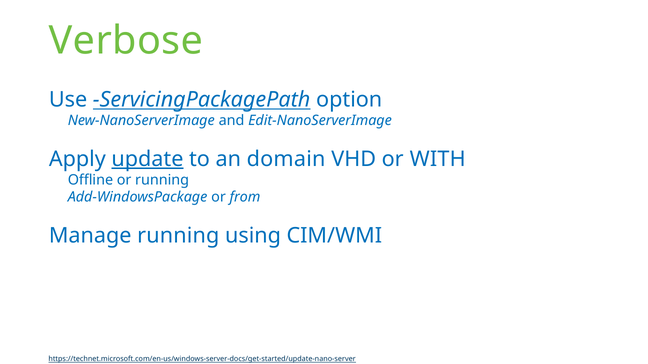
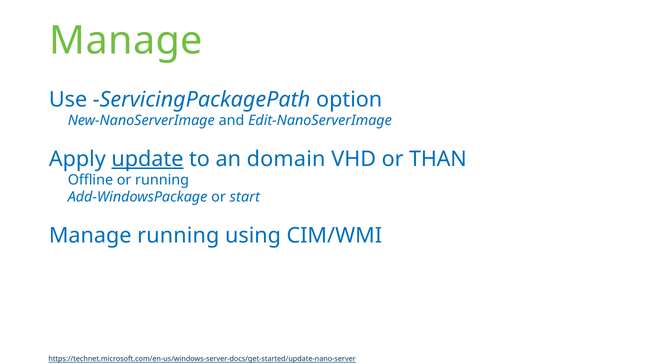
Verbose at (126, 41): Verbose -> Manage
ServicingPackagePath underline: present -> none
WITH: WITH -> THAN
from: from -> start
